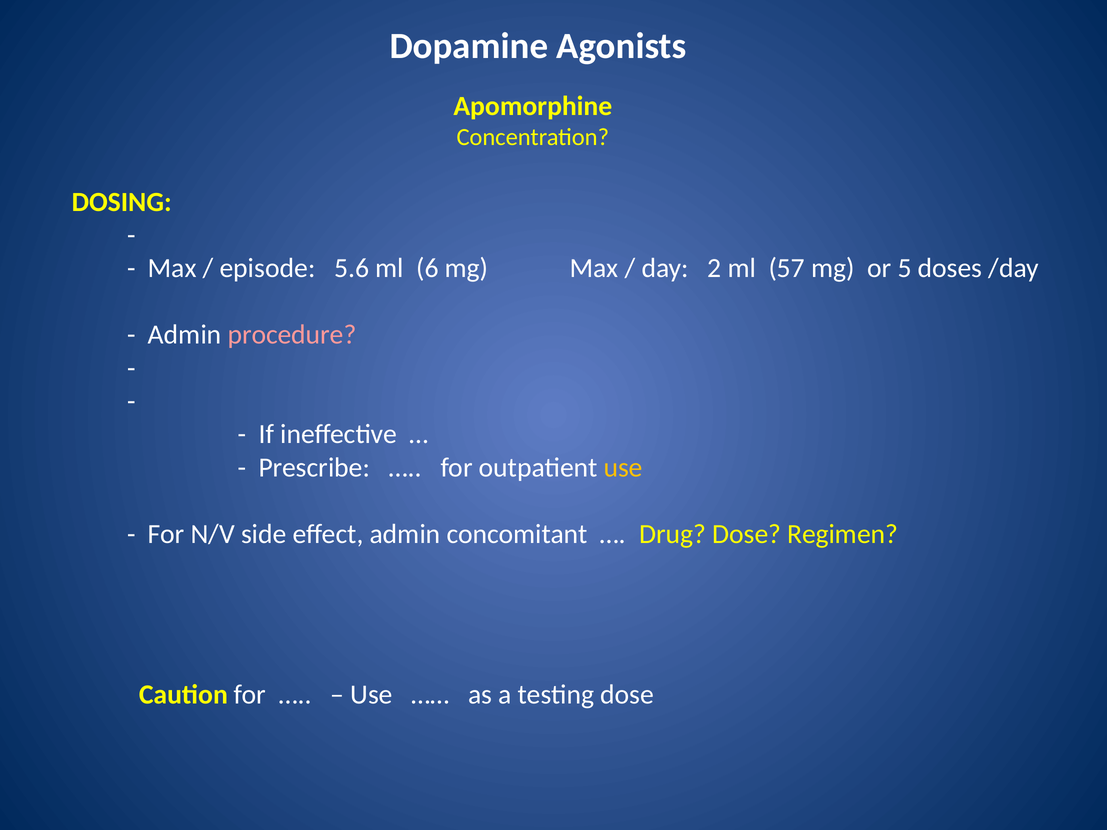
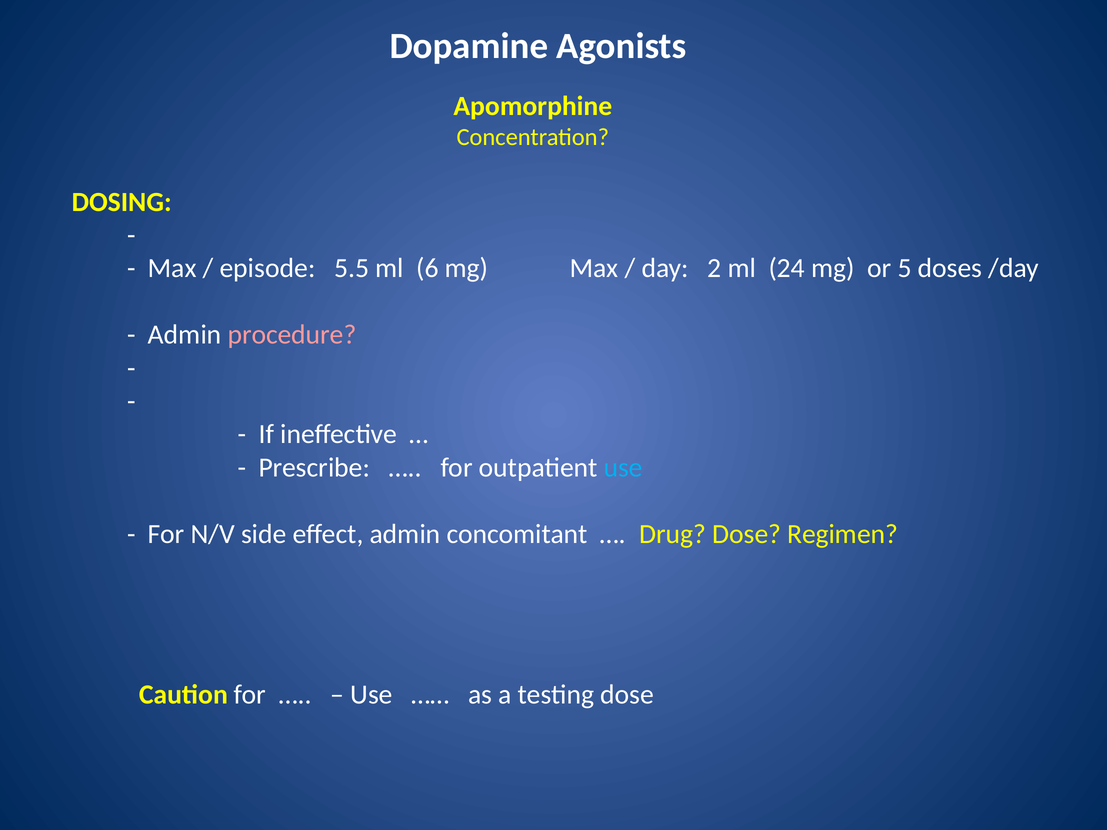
5.6: 5.6 -> 5.5
57: 57 -> 24
use at (623, 468) colour: yellow -> light blue
